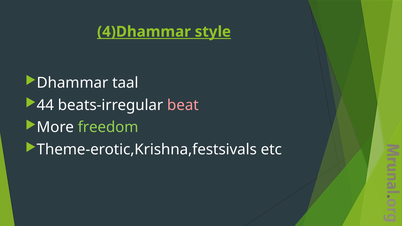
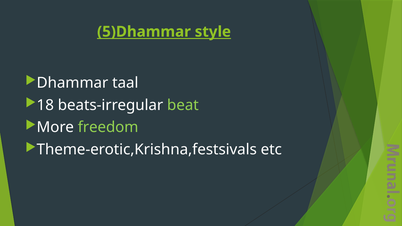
4)Dhammar: 4)Dhammar -> 5)Dhammar
44: 44 -> 18
beat colour: pink -> light green
